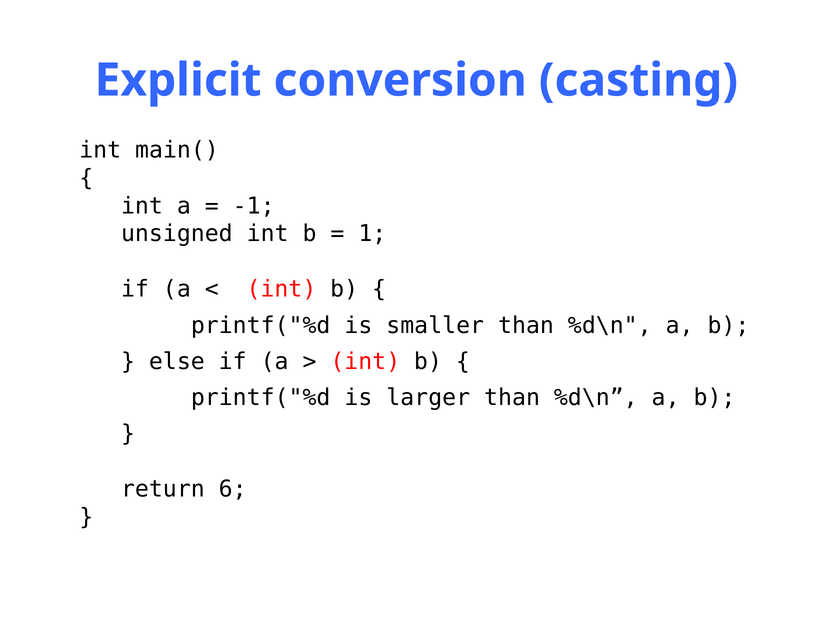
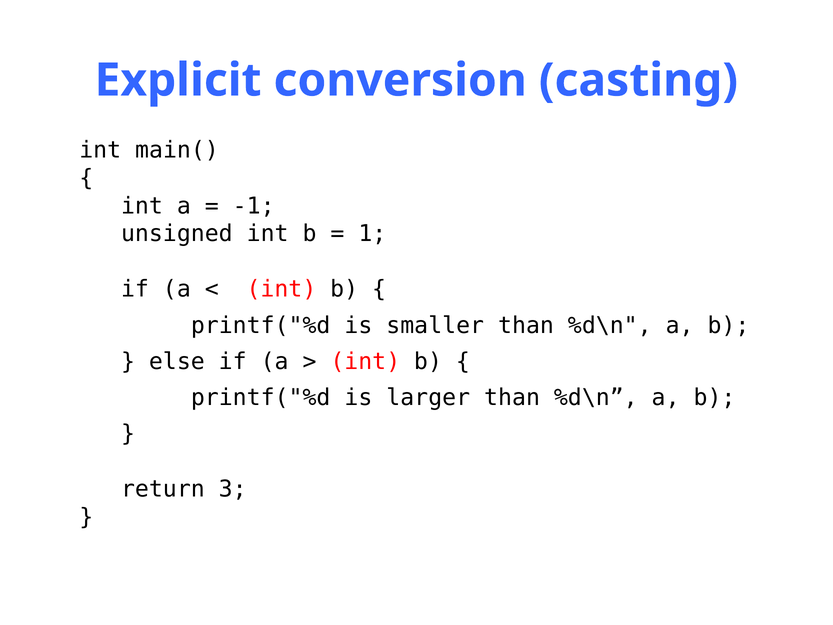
6: 6 -> 3
